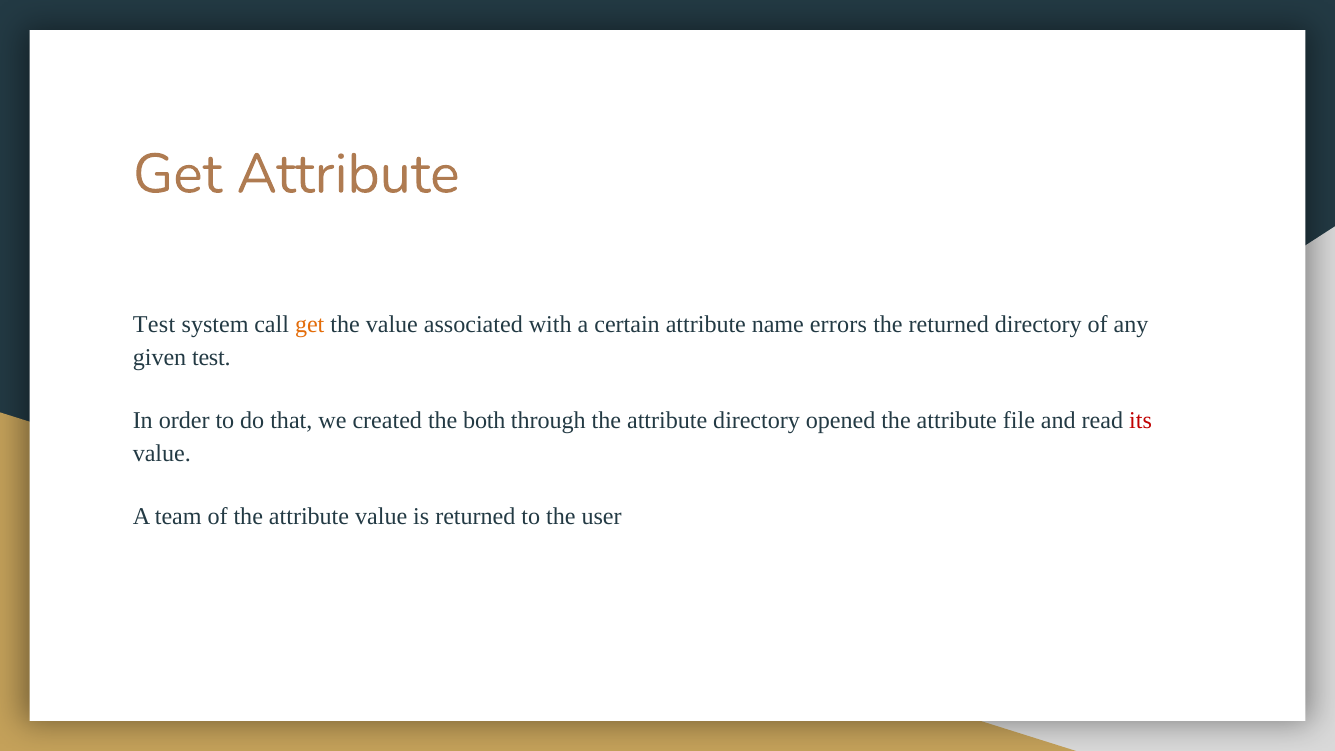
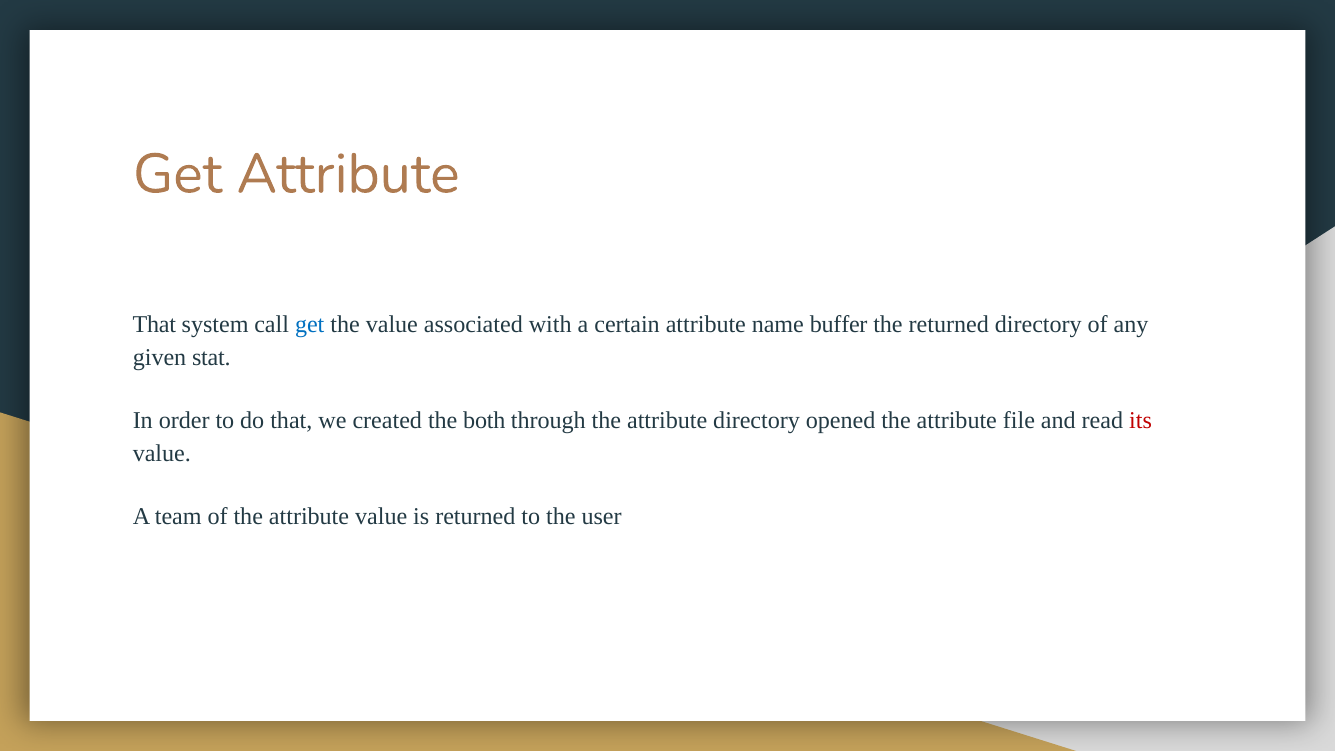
Test at (154, 324): Test -> That
get at (310, 324) colour: orange -> blue
errors: errors -> buffer
given test: test -> stat
